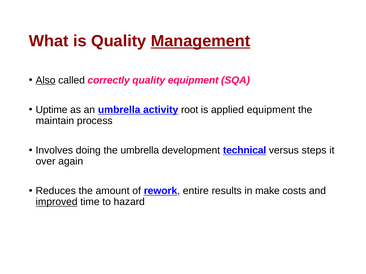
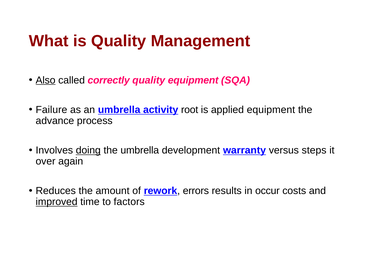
Management underline: present -> none
Uptime: Uptime -> Failure
maintain: maintain -> advance
doing underline: none -> present
technical: technical -> warranty
entire: entire -> errors
make: make -> occur
hazard: hazard -> factors
